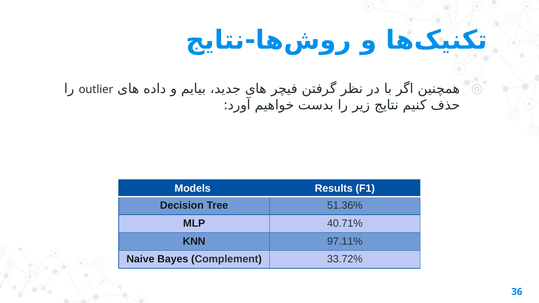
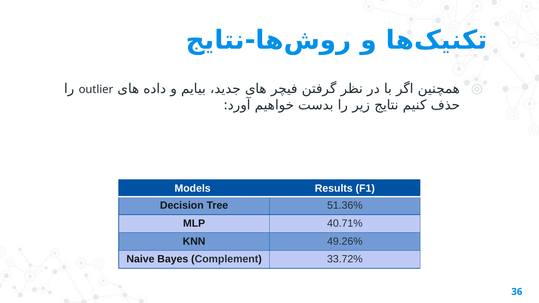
97.11%: 97.11% -> 49.26%
